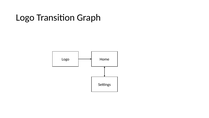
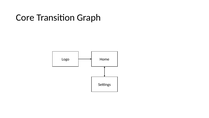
Logo at (25, 18): Logo -> Core
